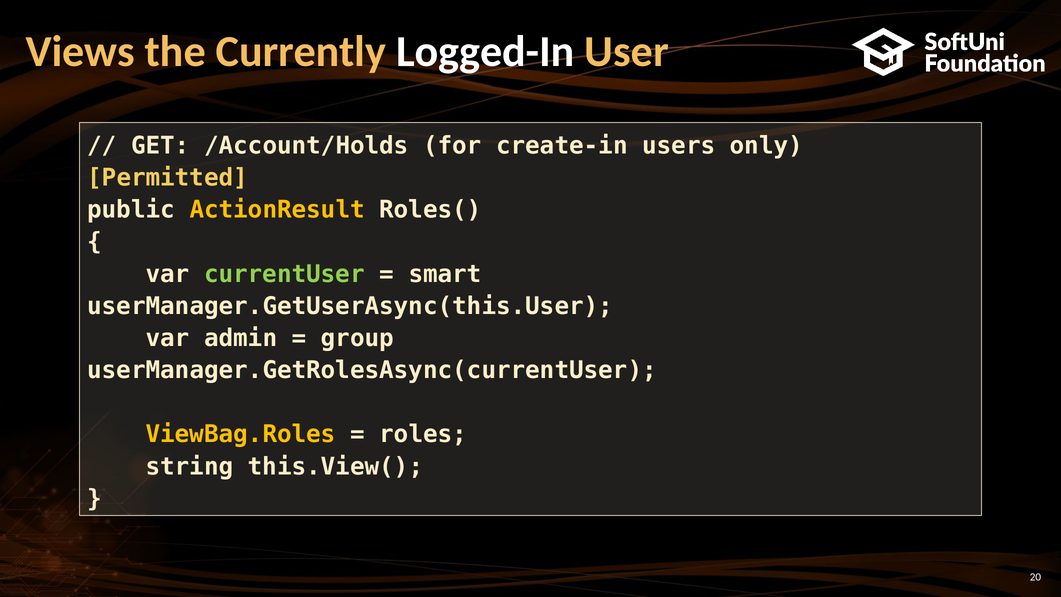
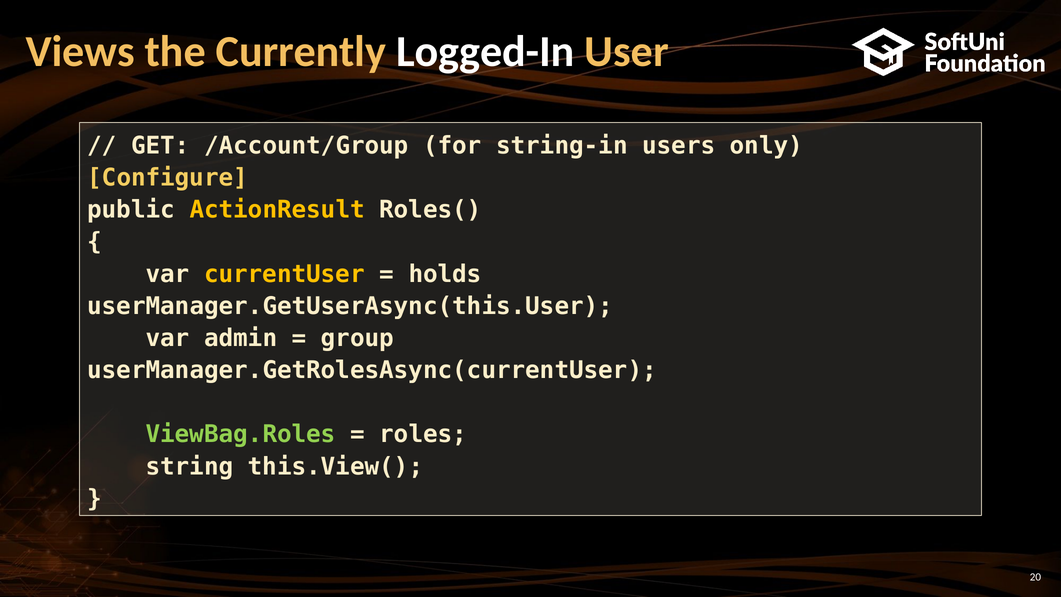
/Account/Holds: /Account/Holds -> /Account/Group
create-in: create-in -> string-in
Permitted: Permitted -> Configure
currentUser colour: light green -> yellow
smart: smart -> holds
ViewBag.Roles colour: yellow -> light green
